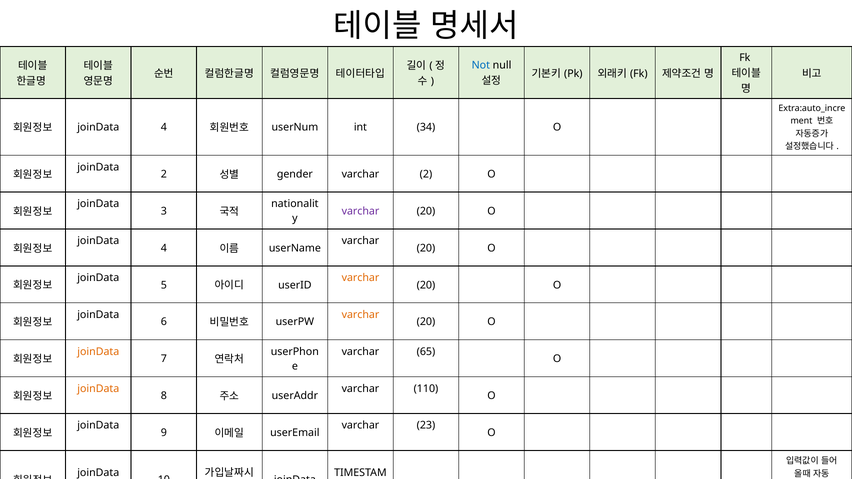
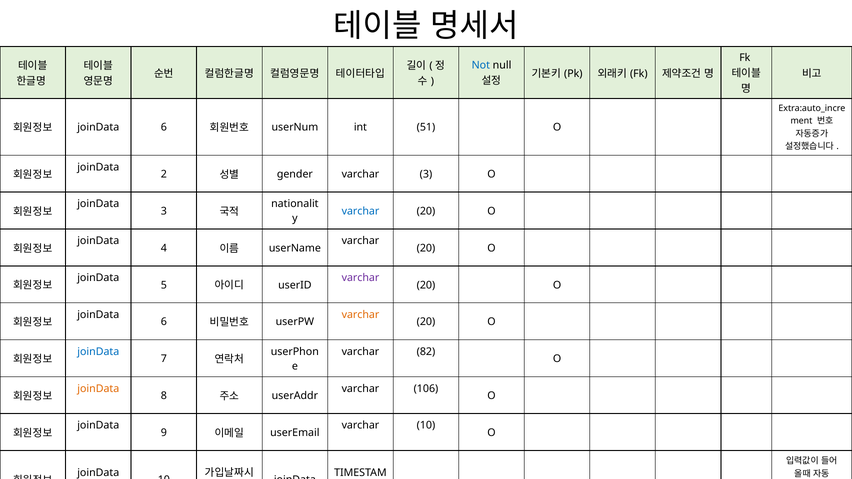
4 at (164, 127): 4 -> 6
34: 34 -> 51
varchar 2: 2 -> 3
varchar at (360, 211) colour: purple -> blue
varchar at (360, 278) colour: orange -> purple
joinData at (98, 352) colour: orange -> blue
65: 65 -> 82
110: 110 -> 106
varchar 23: 23 -> 10
